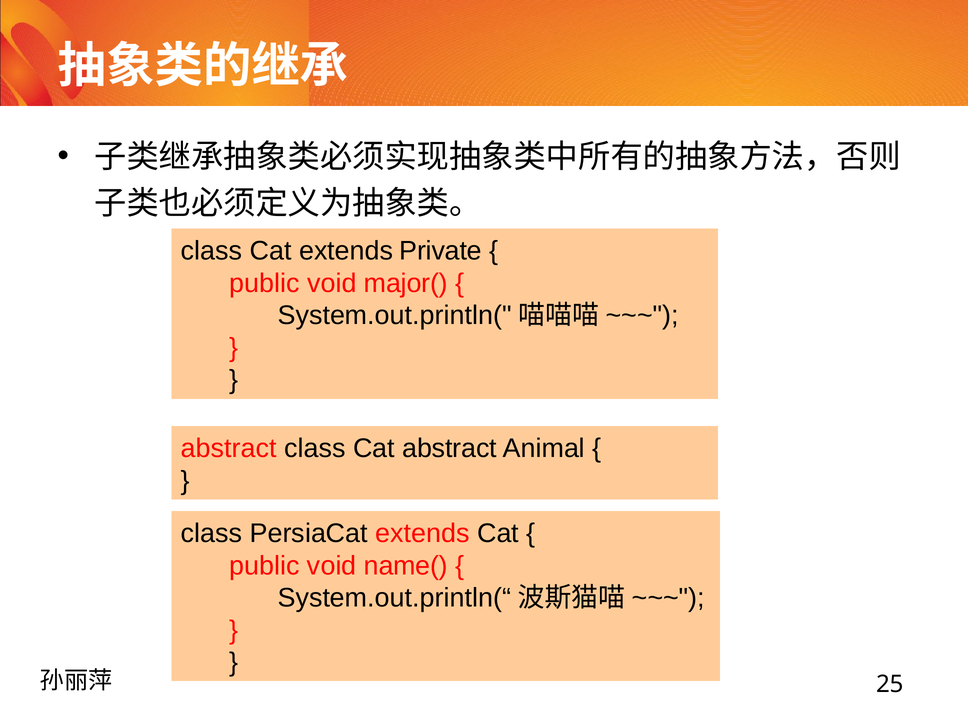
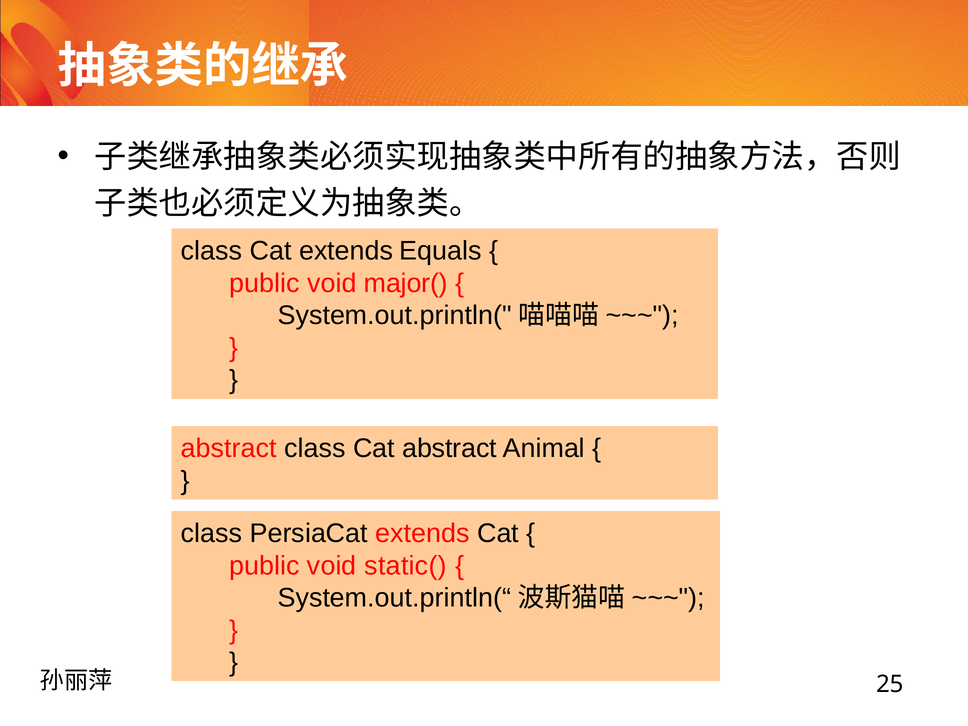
Private: Private -> Equals
name(: name( -> static(
